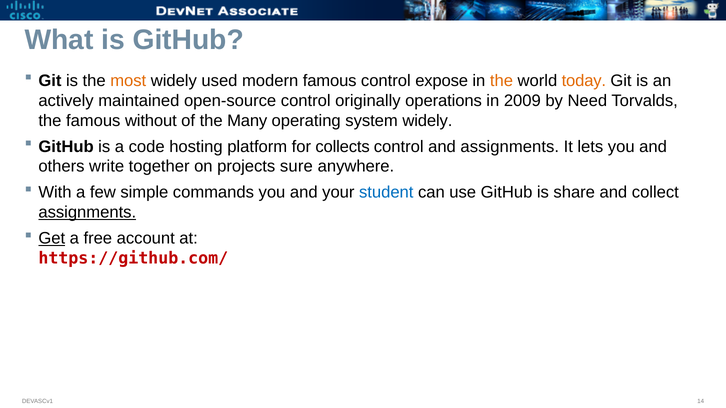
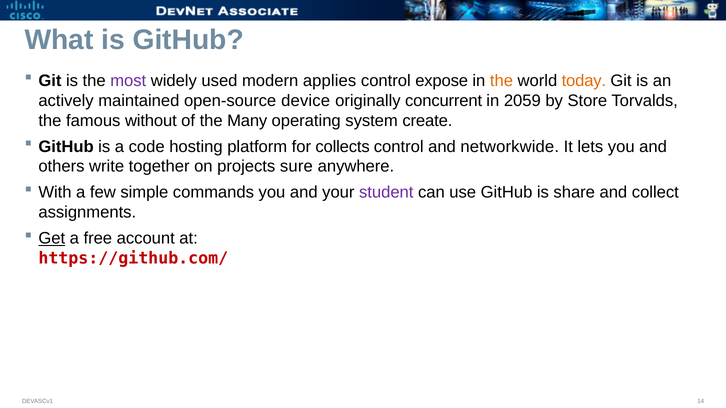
most colour: orange -> purple
modern famous: famous -> applies
open-source control: control -> device
operations: operations -> concurrent
2009: 2009 -> 2059
Need: Need -> Store
system widely: widely -> create
and assignments: assignments -> networkwide
student colour: blue -> purple
assignments at (87, 213) underline: present -> none
